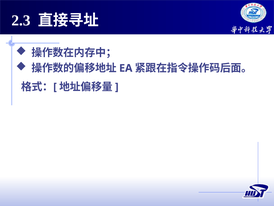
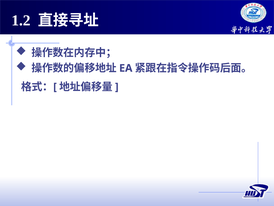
2.3: 2.3 -> 1.2
